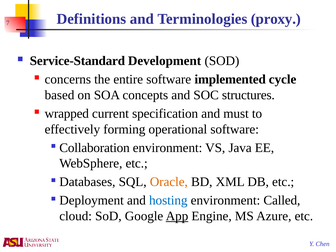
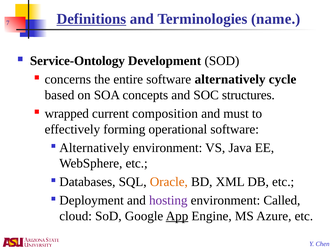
Definitions underline: none -> present
proxy: proxy -> name
Service-Standard: Service-Standard -> Service-Ontology
software implemented: implemented -> alternatively
specification: specification -> composition
Collaboration at (95, 148): Collaboration -> Alternatively
hosting colour: blue -> purple
